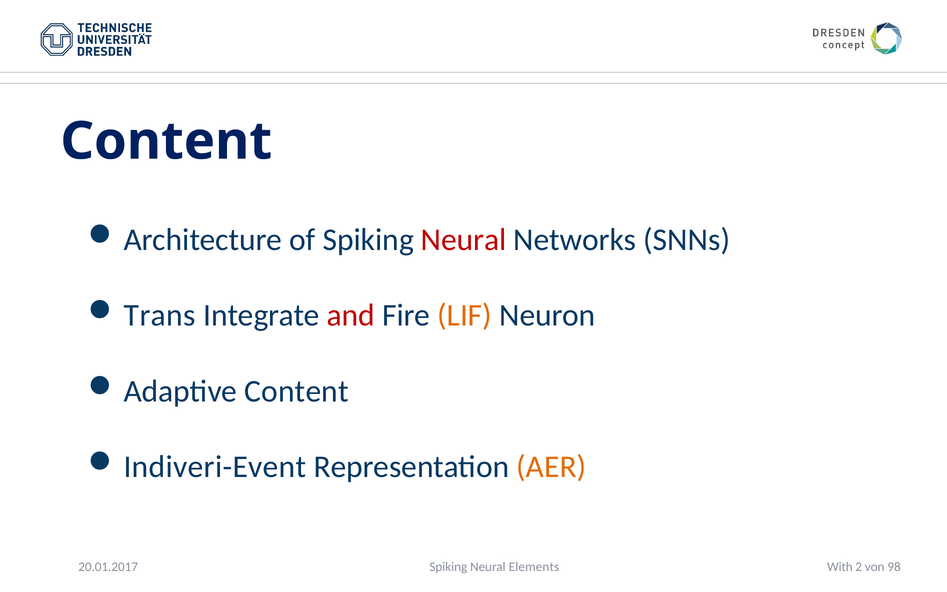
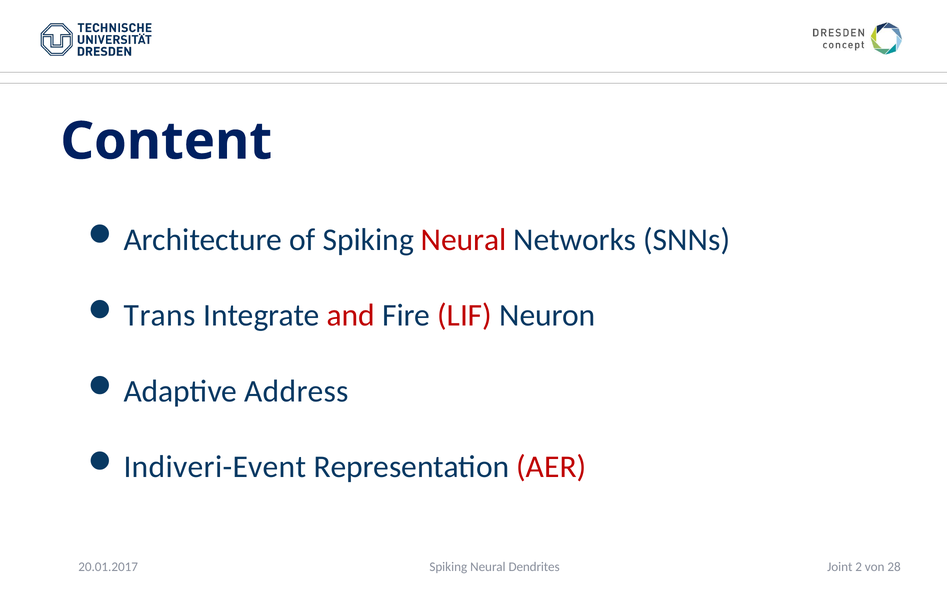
LIF colour: orange -> red
Adaptive Content: Content -> Address
AER colour: orange -> red
Elements: Elements -> Dendrites
With: With -> Joint
98: 98 -> 28
